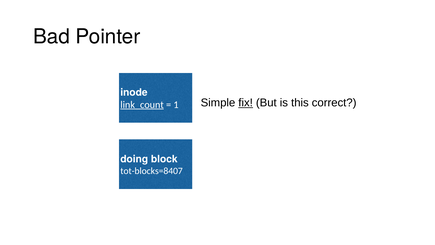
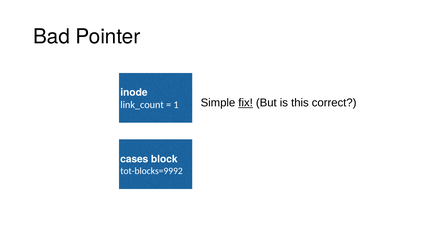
link_count underline: present -> none
doing: doing -> cases
tot-blocks=8407: tot-blocks=8407 -> tot-blocks=9992
